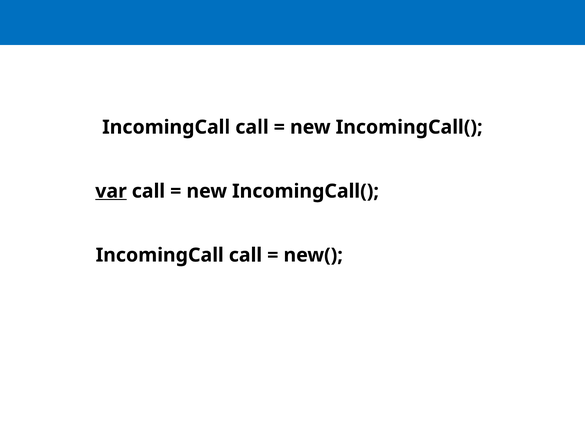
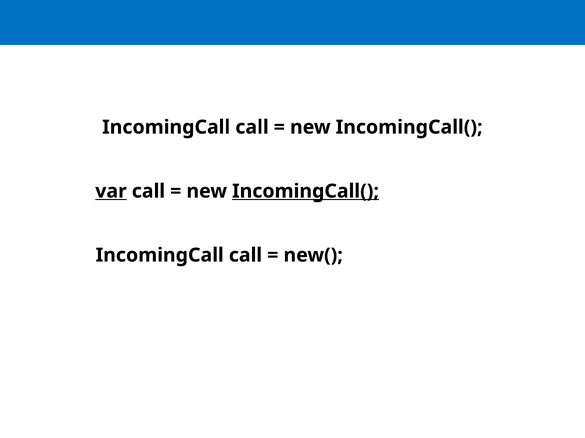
IncomingCall( at (306, 191) underline: none -> present
